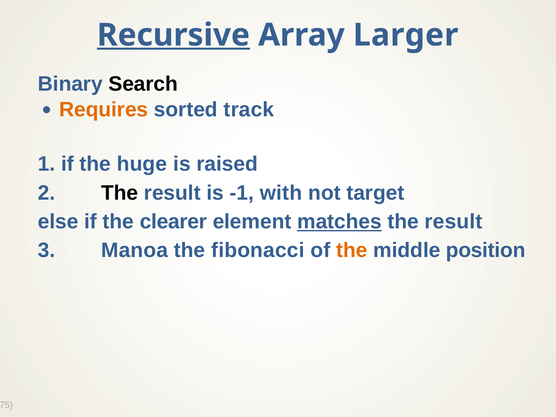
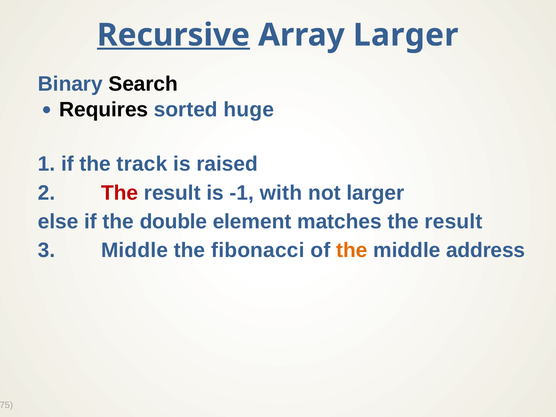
Requires colour: orange -> black
track: track -> huge
huge: huge -> track
The at (120, 193) colour: black -> red
not target: target -> larger
clearer: clearer -> double
matches underline: present -> none
3 Manoa: Manoa -> Middle
position: position -> address
